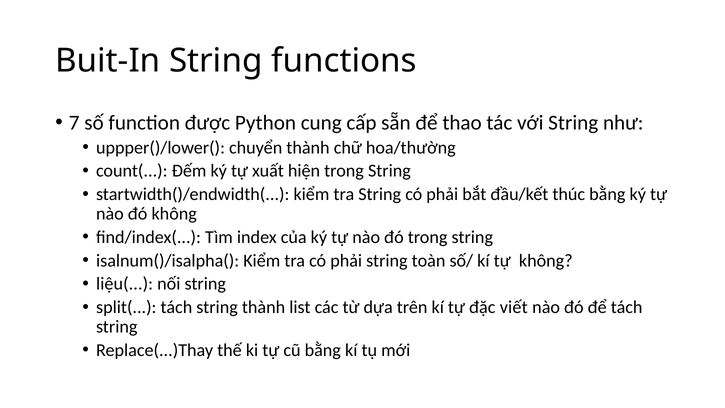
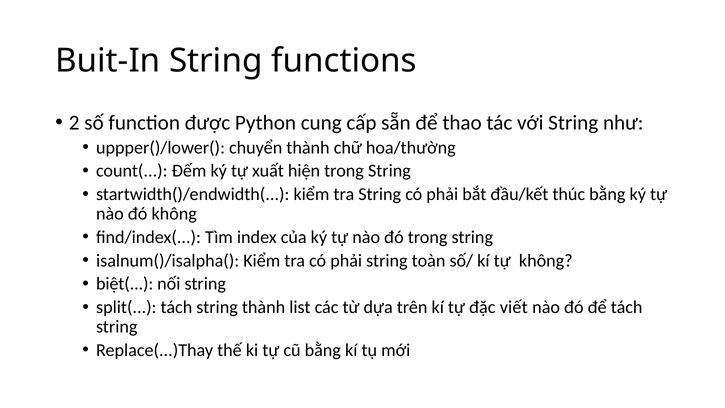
7: 7 -> 2
liệu(: liệu( -> biệt(
